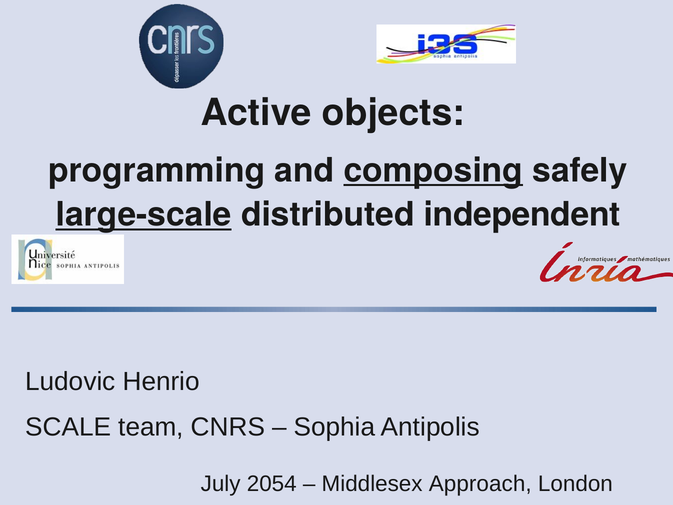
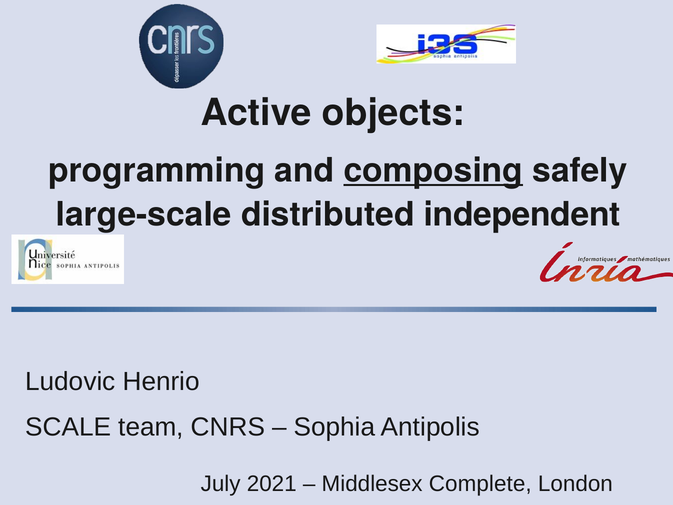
large-scale underline: present -> none
2054: 2054 -> 2021
Approach: Approach -> Complete
